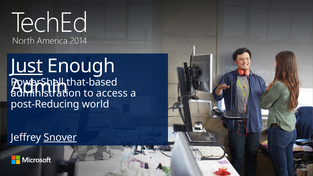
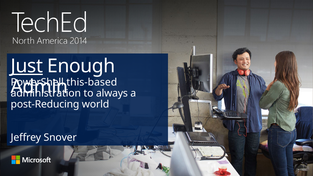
that-based: that-based -> this-based
access: access -> always
Snover underline: present -> none
